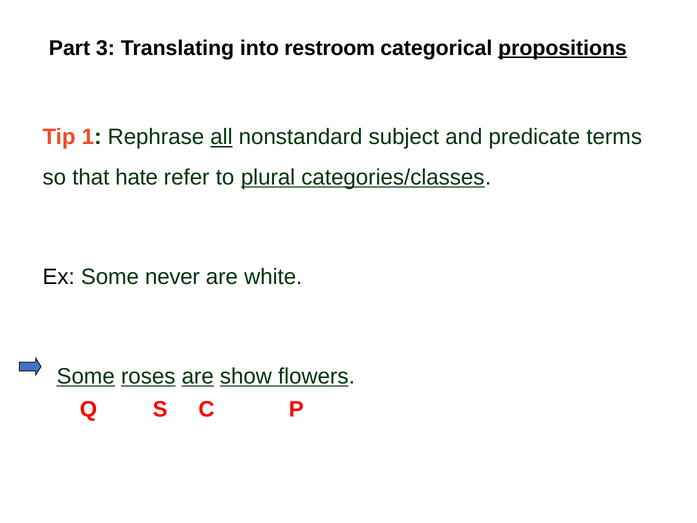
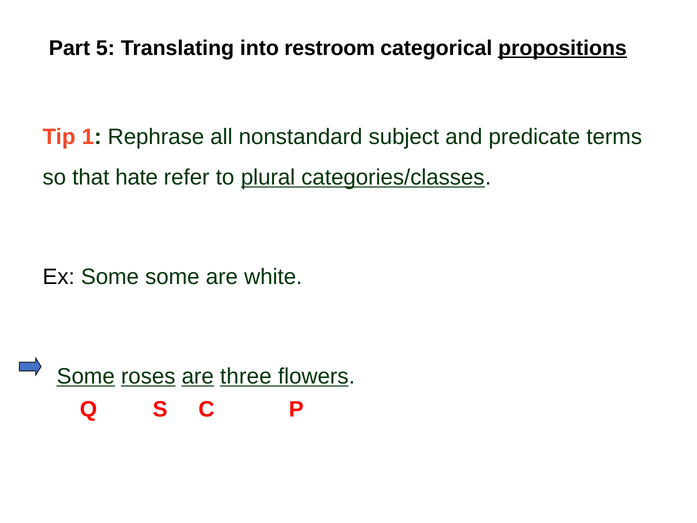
3: 3 -> 5
all underline: present -> none
Some never: never -> some
show: show -> three
